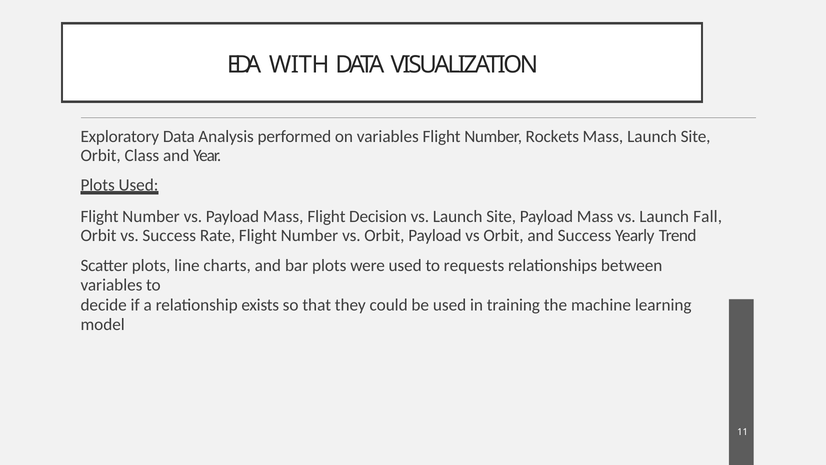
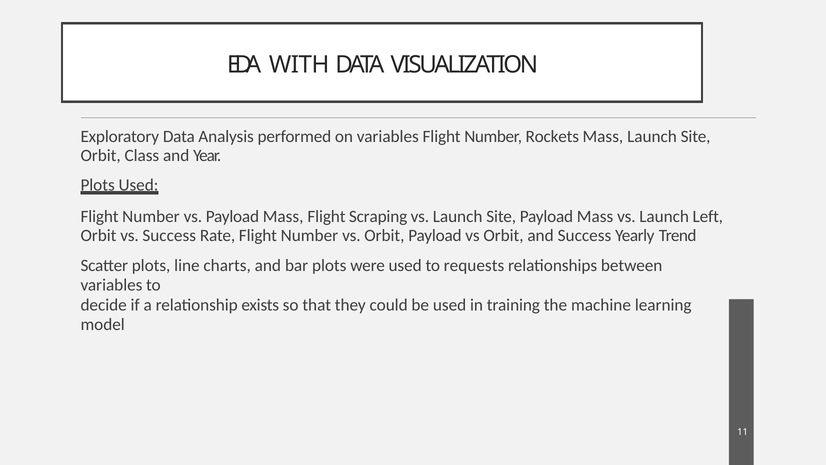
Decision: Decision -> Scraping
Fall: Fall -> Left
